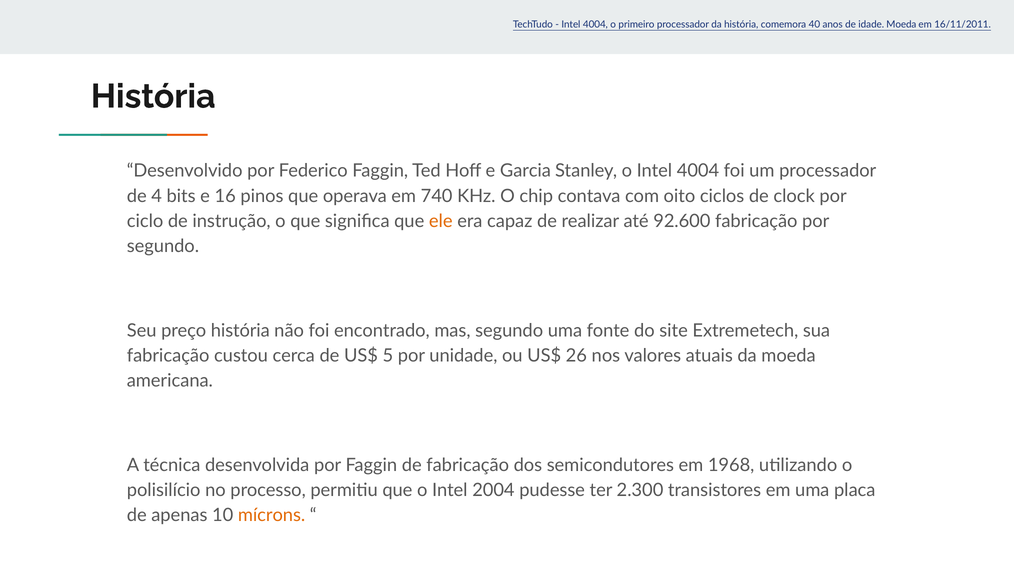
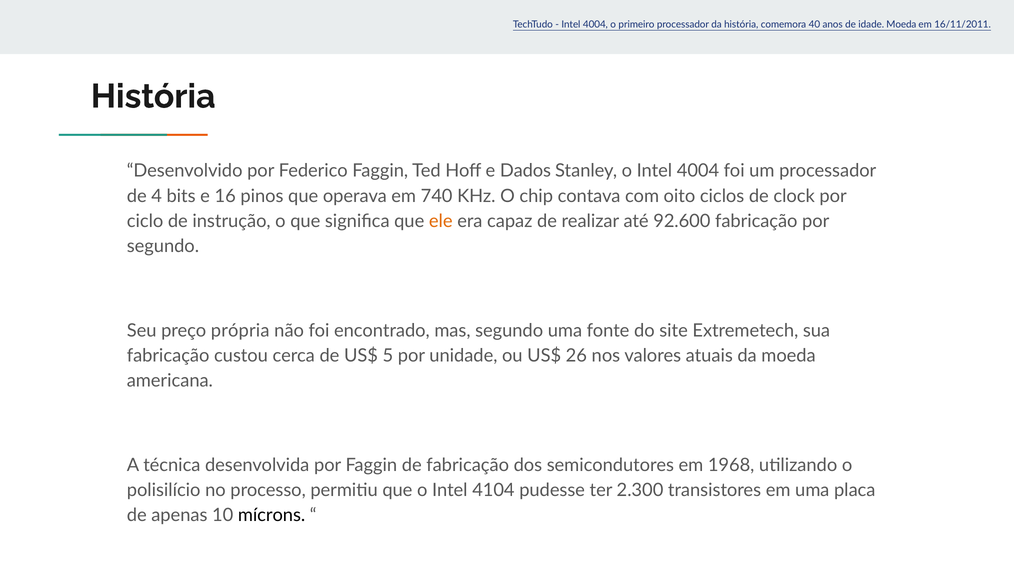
Garcia: Garcia -> Dados
preço história: história -> própria
2004: 2004 -> 4104
mícrons colour: orange -> black
